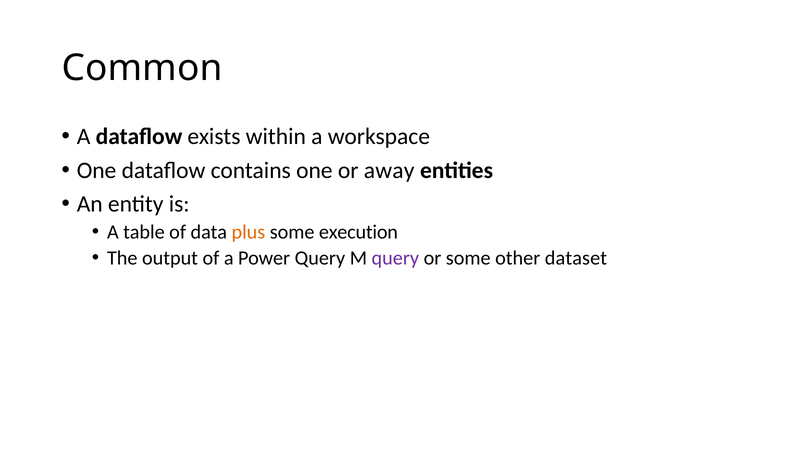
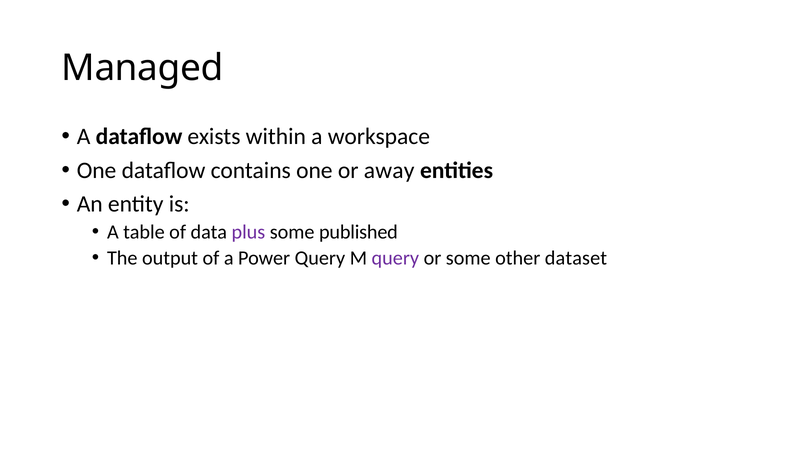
Common: Common -> Managed
plus colour: orange -> purple
execution: execution -> published
